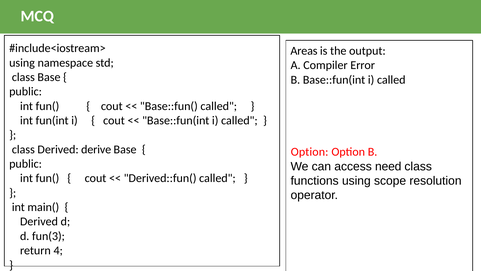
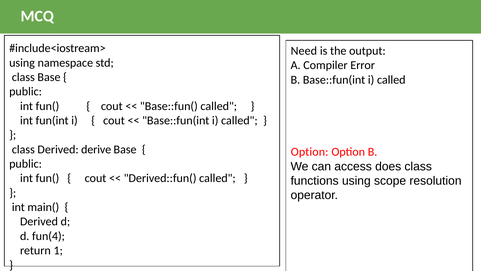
Areas: Areas -> Need
need: need -> does
fun(3: fun(3 -> fun(4
4: 4 -> 1
